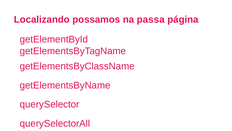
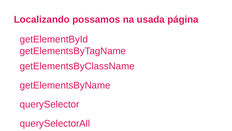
passa: passa -> usada
